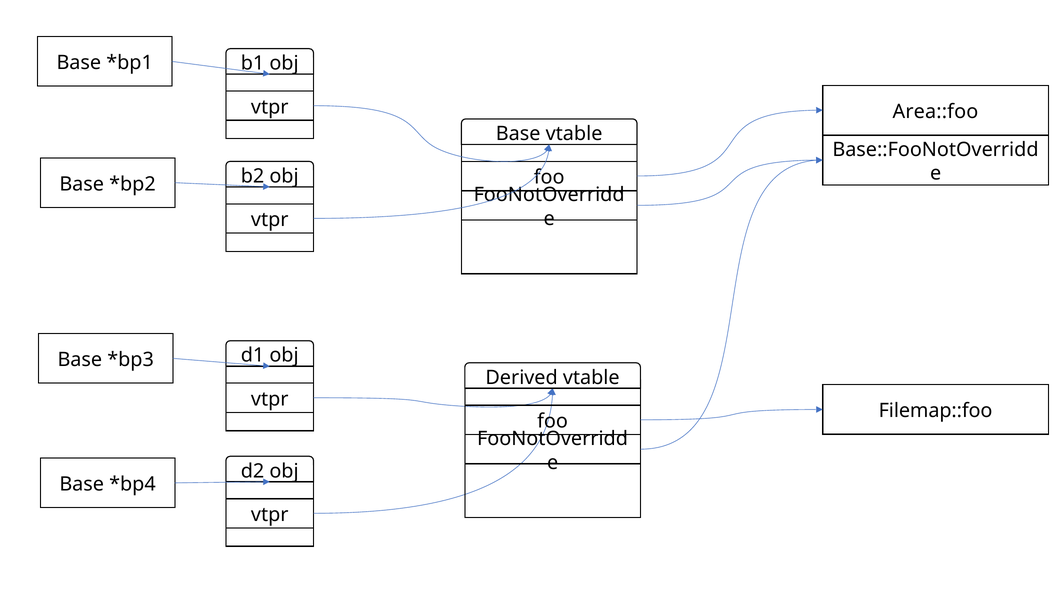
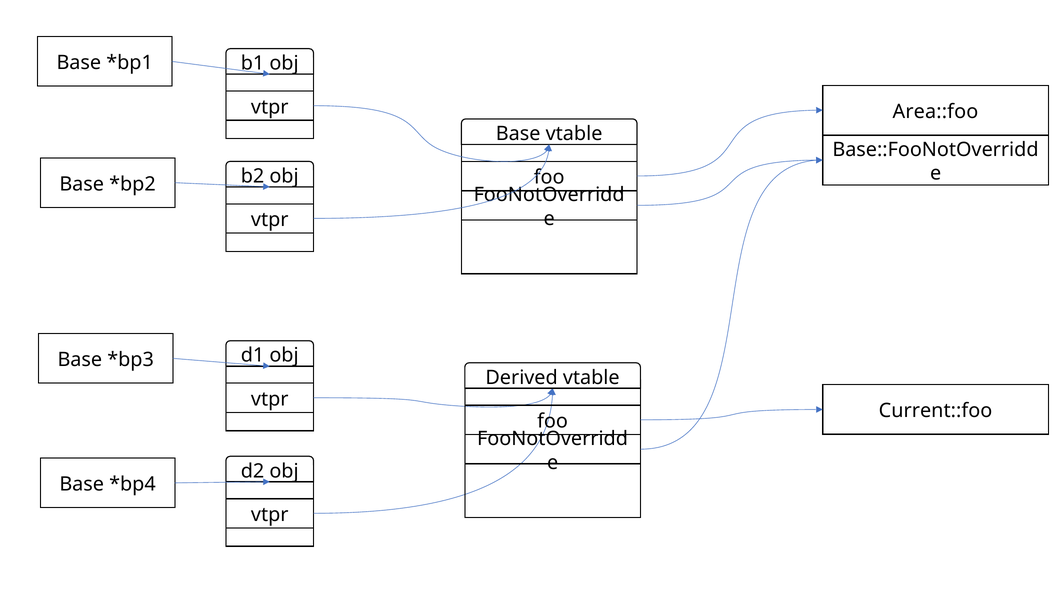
Filemap::foo: Filemap::foo -> Current::foo
